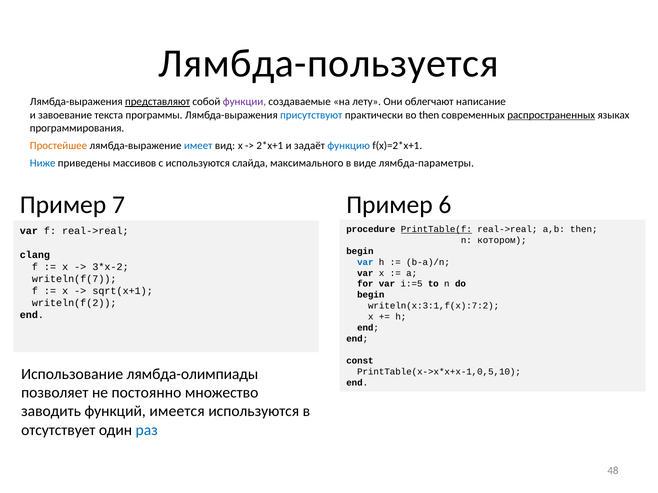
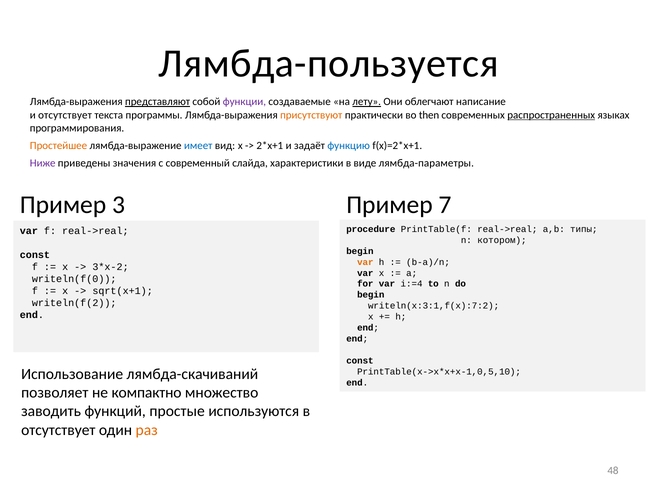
лету underline: none -> present
и завоевание: завоевание -> отсутствует
присутствуют colour: blue -> orange
Ниже colour: blue -> purple
массивов: массивов -> значения
с используются: используются -> современный
максимального: максимального -> характеристики
7: 7 -> 3
6: 6 -> 7
PrintTable(f underline: present -> none
a,b then: then -> типы
clang at (35, 255): clang -> const
var at (365, 262) colour: blue -> orange
writeln(f(7: writeln(f(7 -> writeln(f(0
i:=5: i:=5 -> i:=4
лямбда-олимпиады: лямбда-олимпиады -> лямбда-скачиваний
постоянно: постоянно -> компактно
имеется: имеется -> простые
раз colour: blue -> orange
